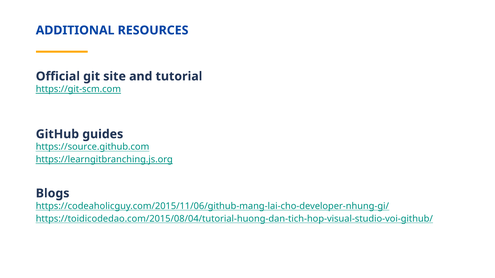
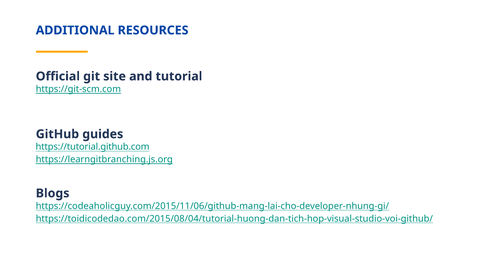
https://source.github.com: https://source.github.com -> https://tutorial.github.com
